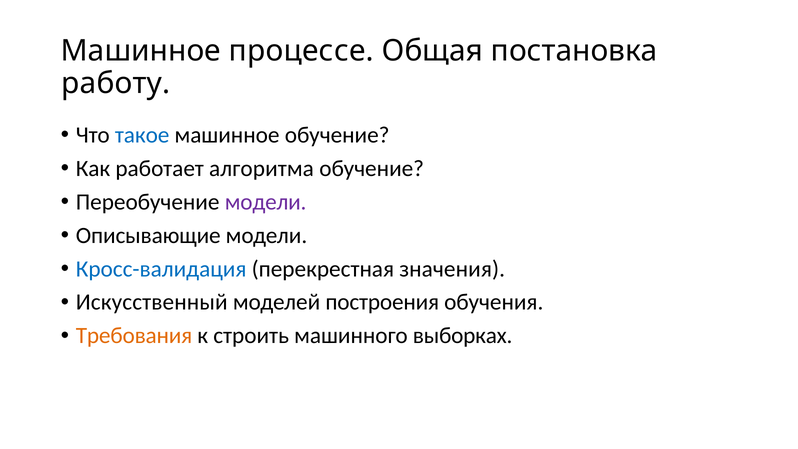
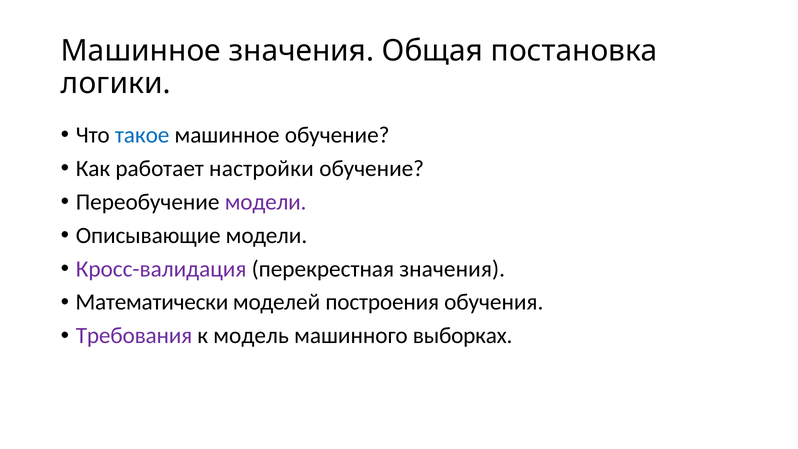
Машинное процессе: процессе -> значения
работу: работу -> логики
алгоритма: алгоритма -> настройки
Кросс-валидация colour: blue -> purple
Искусственный: Искусственный -> Математически
Требования colour: orange -> purple
строить: строить -> модель
